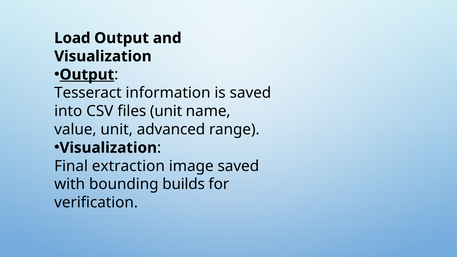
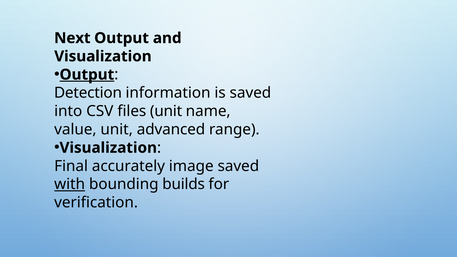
Load: Load -> Next
Tesseract: Tesseract -> Detection
extraction: extraction -> accurately
with underline: none -> present
